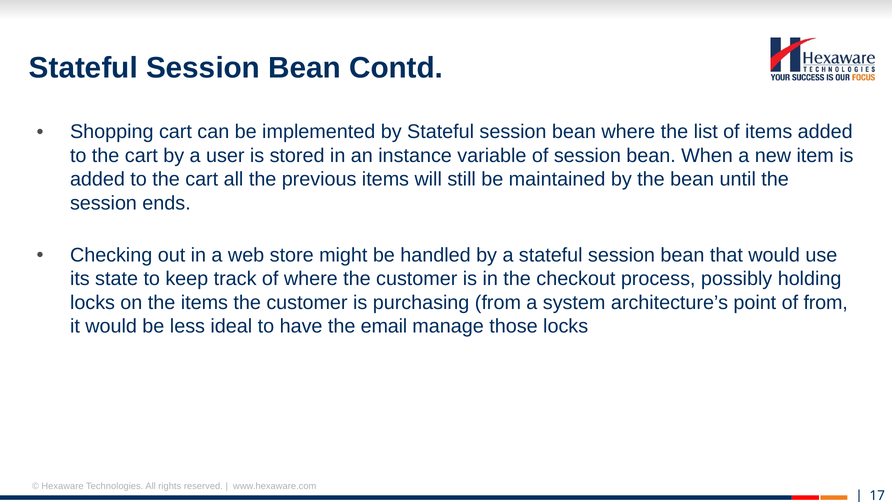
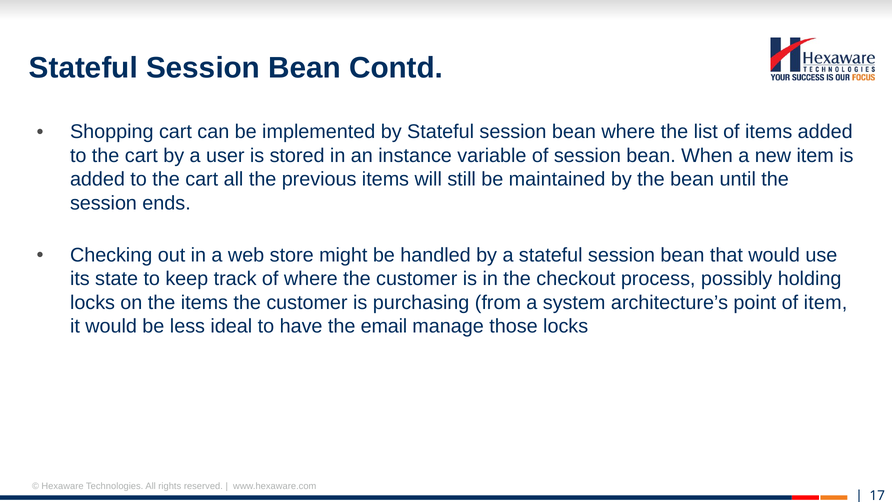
of from: from -> item
